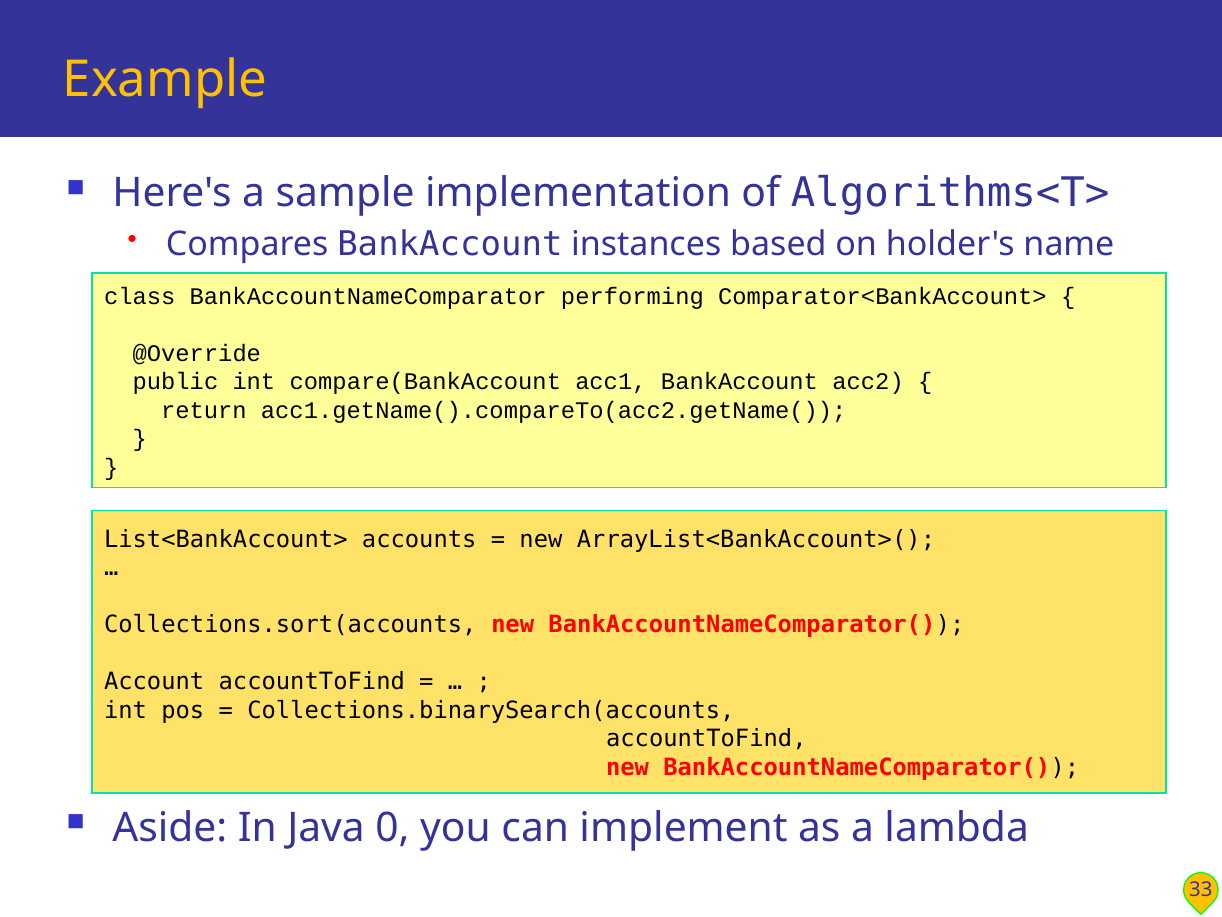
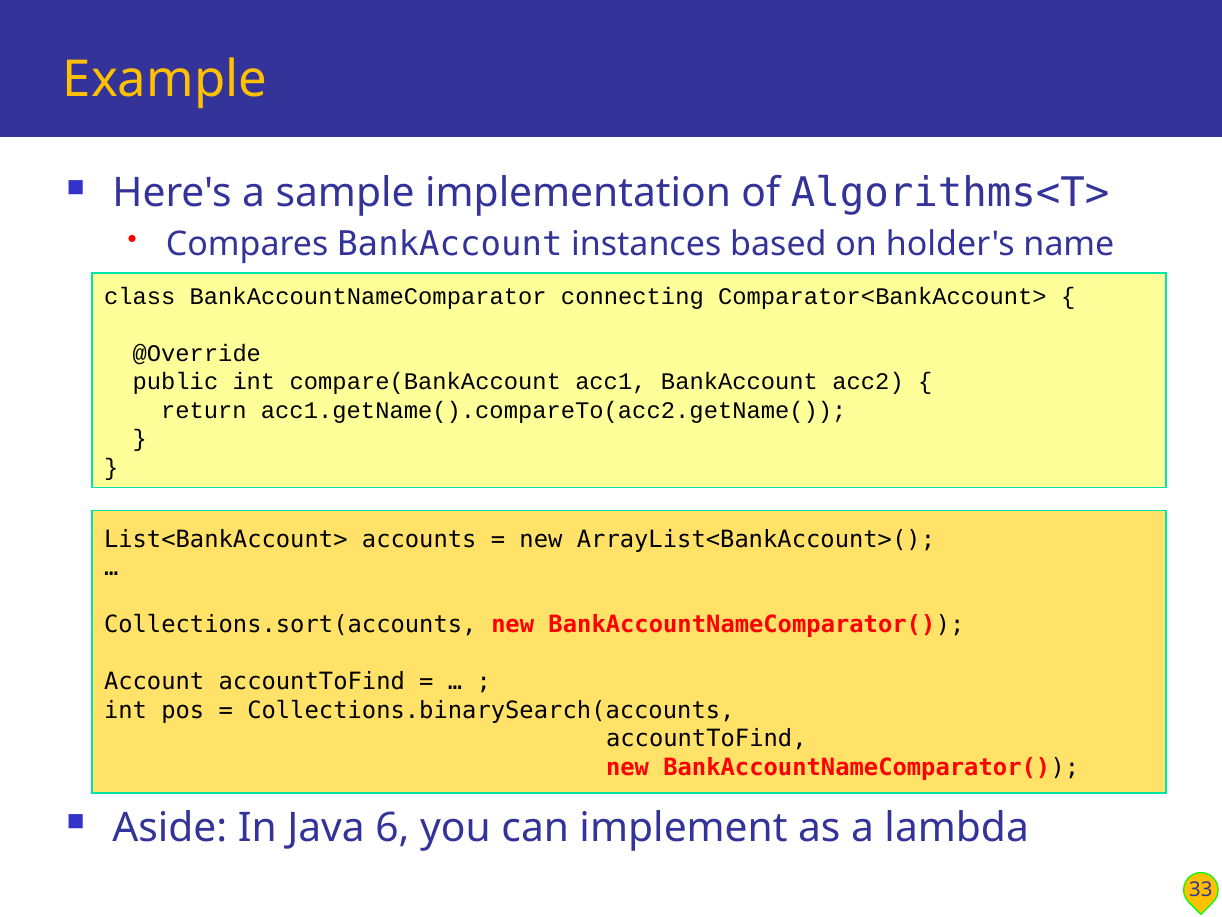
performing: performing -> connecting
0: 0 -> 6
